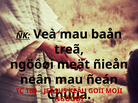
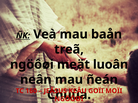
ñieån: ñieån -> luoân
